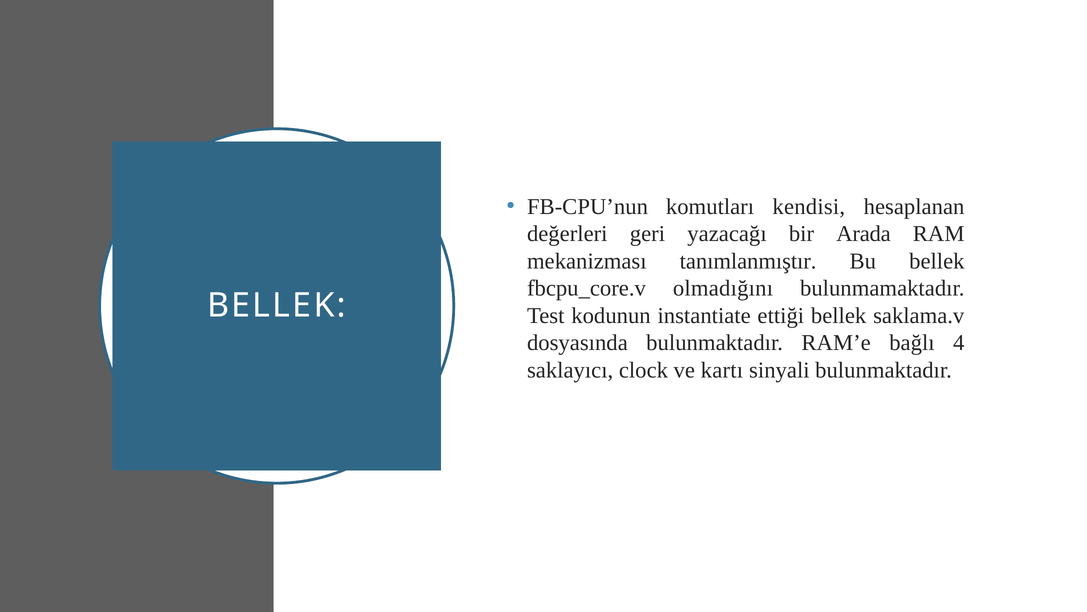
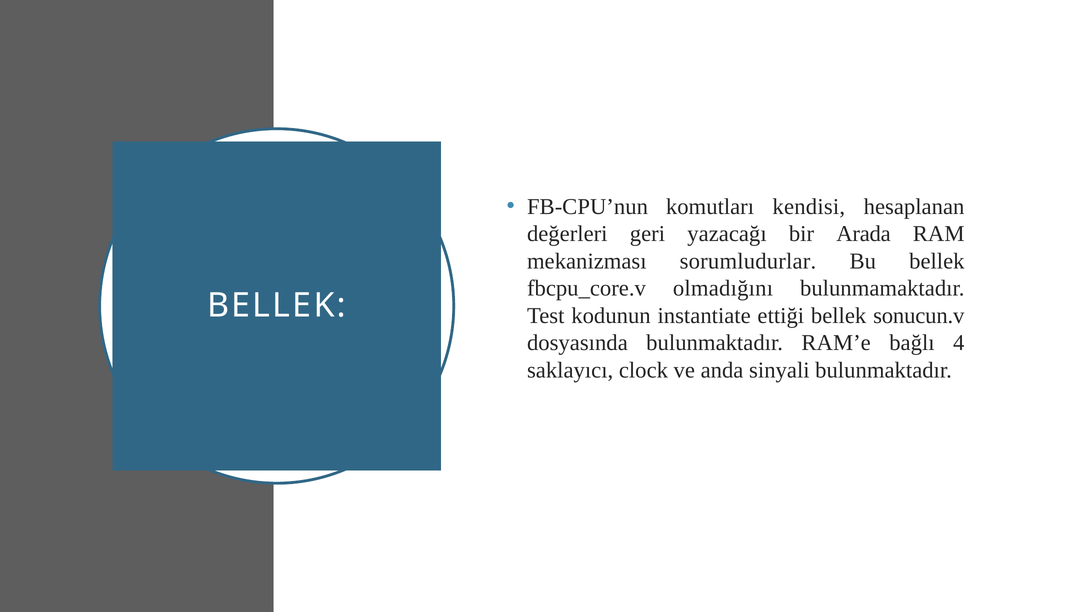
tanımlanmıştır: tanımlanmıştır -> sorumludurlar
saklama.v: saklama.v -> sonucun.v
kartı: kartı -> anda
